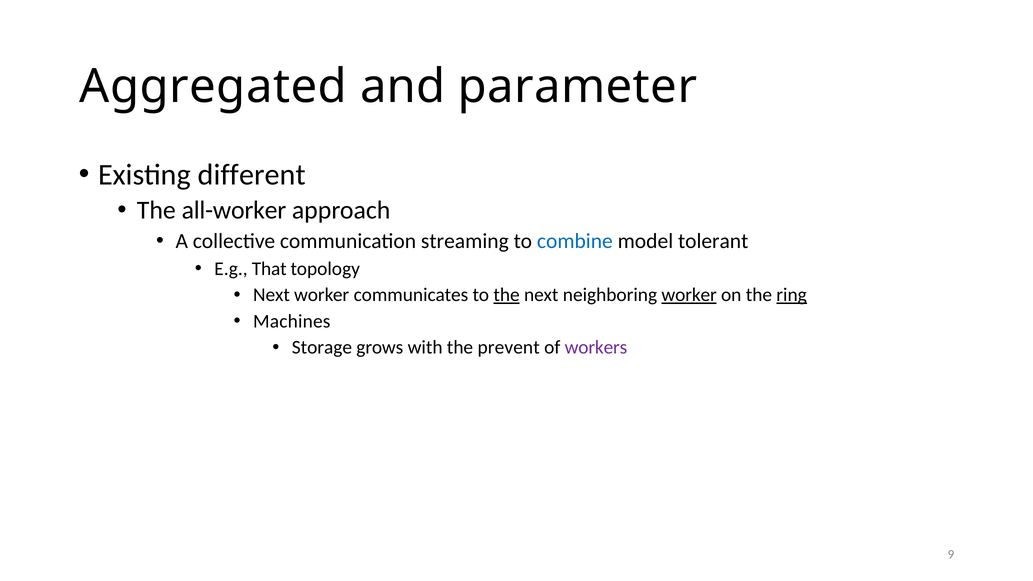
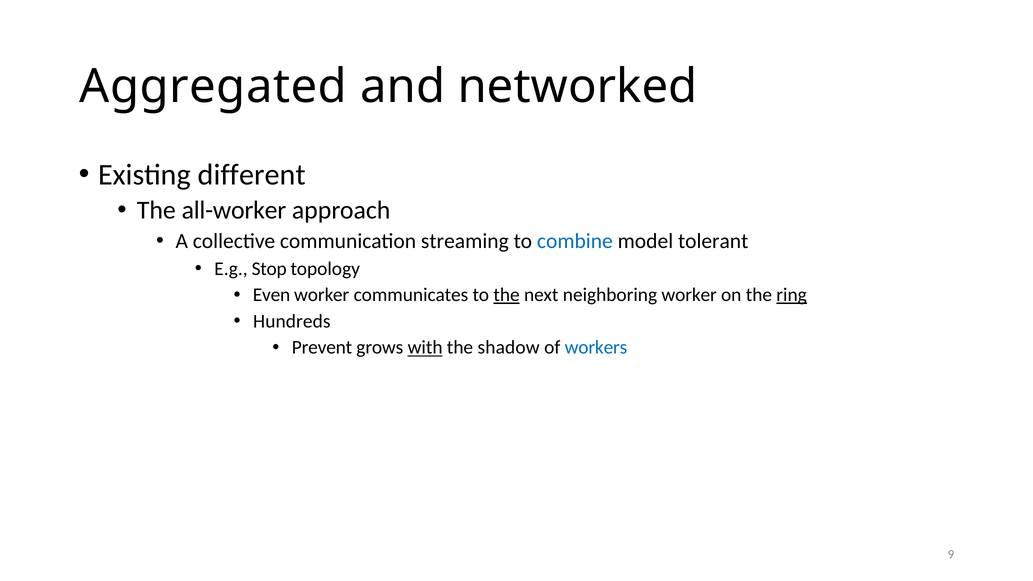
parameter: parameter -> networked
That: That -> Stop
Next at (271, 295): Next -> Even
worker at (689, 295) underline: present -> none
Machines: Machines -> Hundreds
Storage: Storage -> Prevent
with underline: none -> present
prevent: prevent -> shadow
workers colour: purple -> blue
